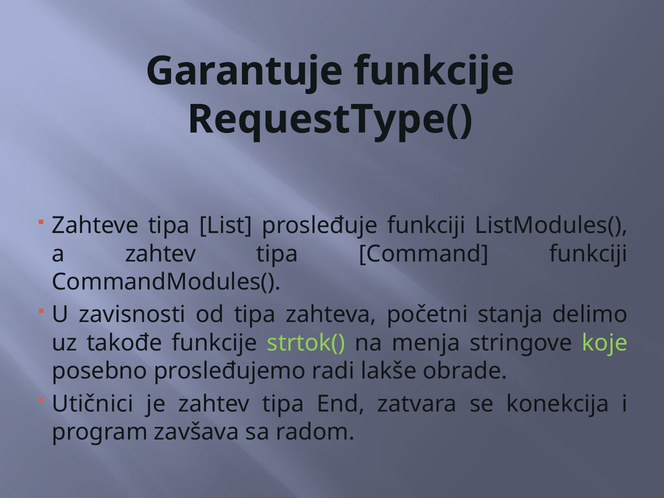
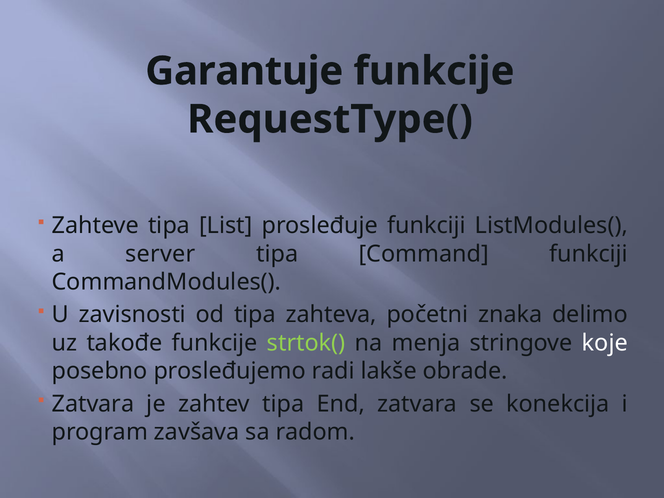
a zahtev: zahtev -> server
stanja: stanja -> znaka
koje colour: light green -> white
Utičnici at (93, 404): Utičnici -> Zatvara
